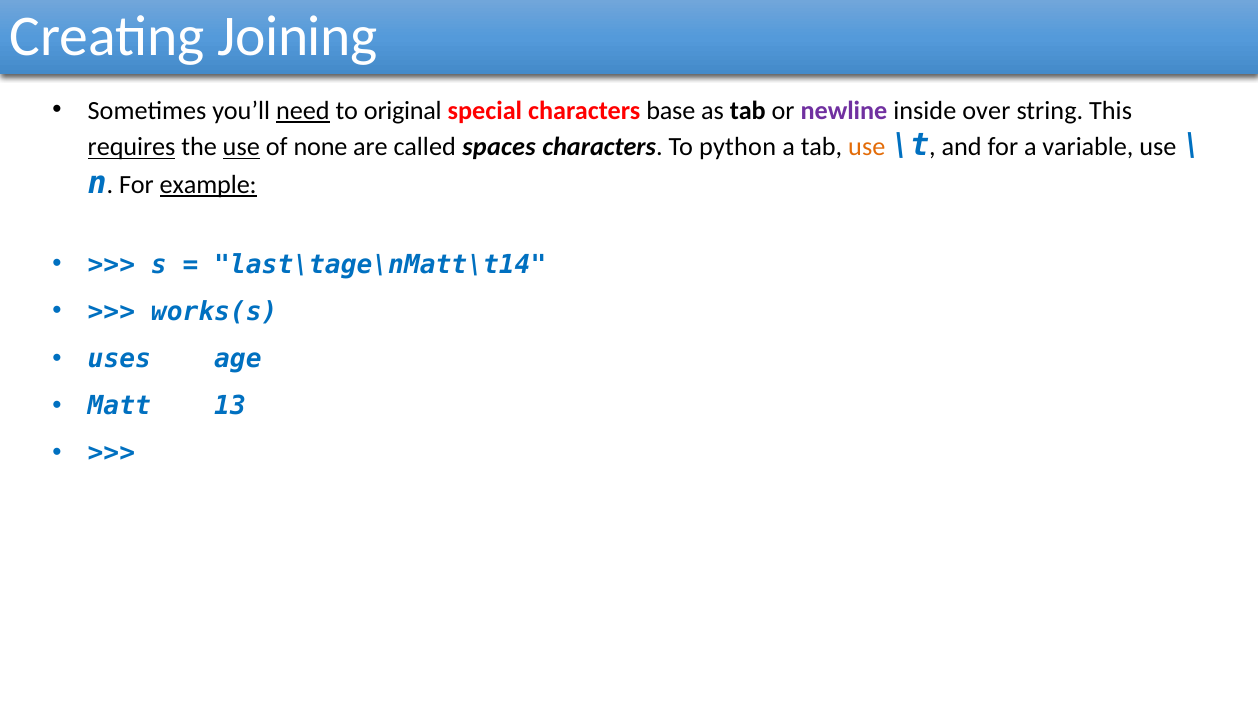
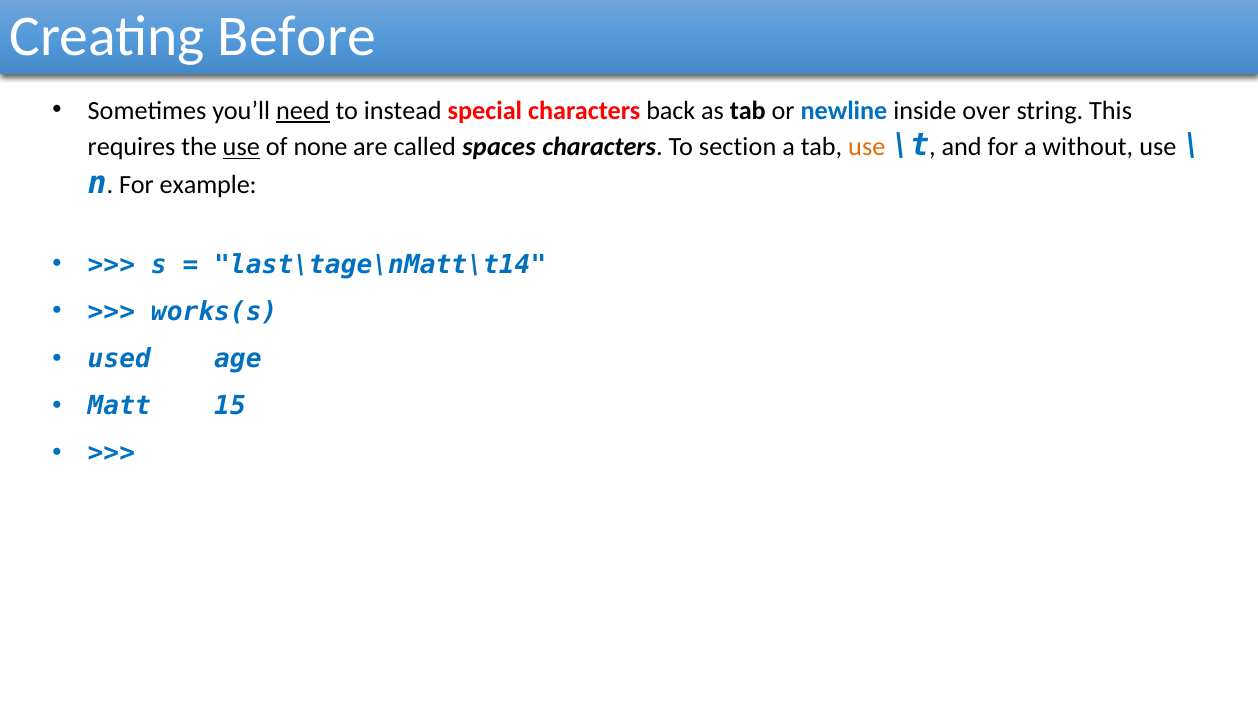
Joining: Joining -> Before
original: original -> instead
base: base -> back
newline colour: purple -> blue
requires underline: present -> none
python: python -> section
variable: variable -> without
example underline: present -> none
uses: uses -> used
13: 13 -> 15
